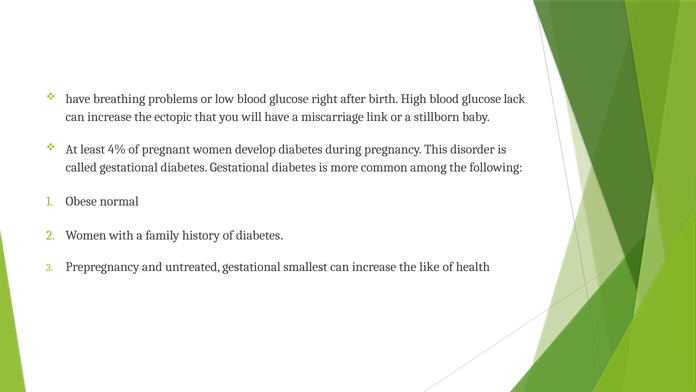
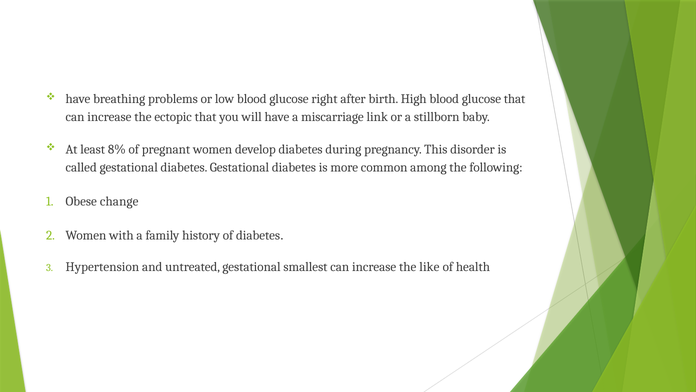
glucose lack: lack -> that
4%: 4% -> 8%
normal: normal -> change
Prepregnancy: Prepregnancy -> Hypertension
